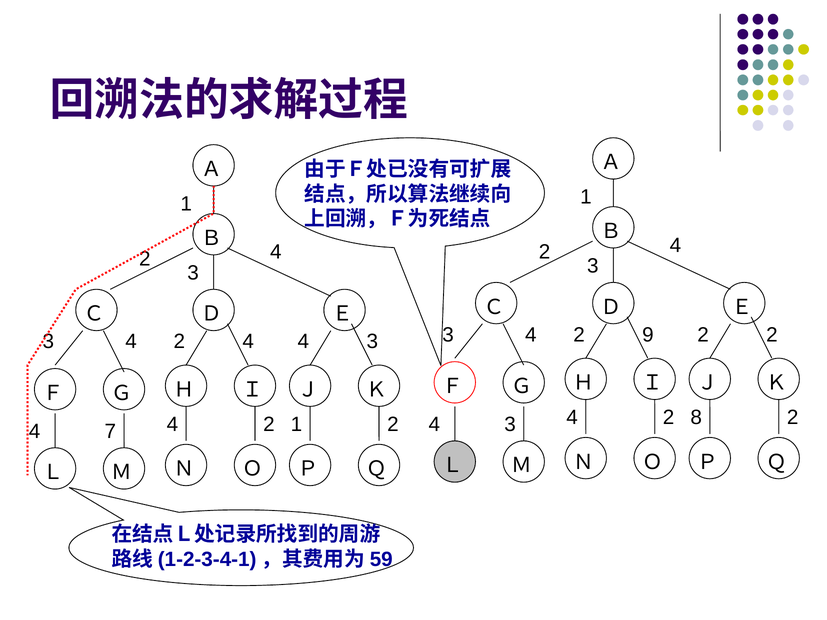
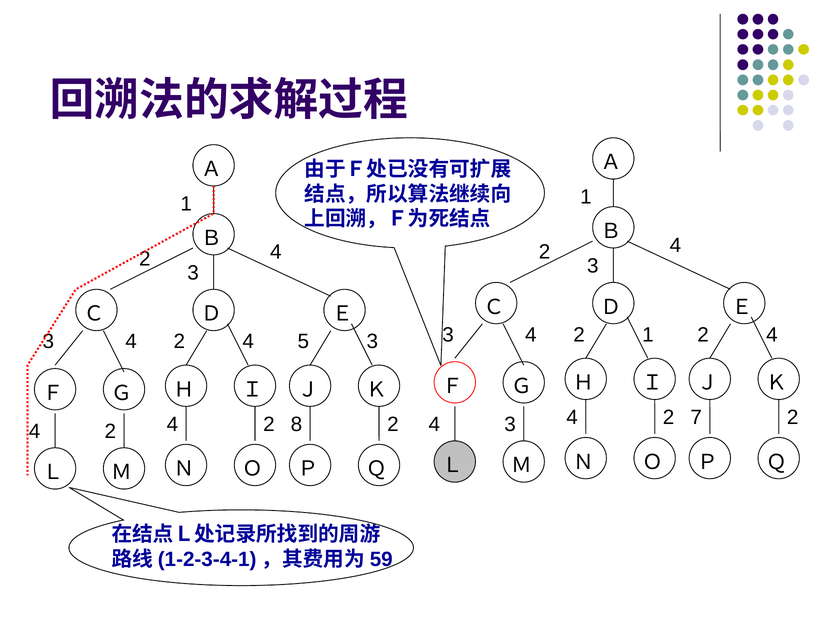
2 9: 9 -> 1
2 at (772, 335): 2 -> 4
2 4 4: 4 -> 5
8: 8 -> 7
2 1: 1 -> 8
7 at (110, 431): 7 -> 2
